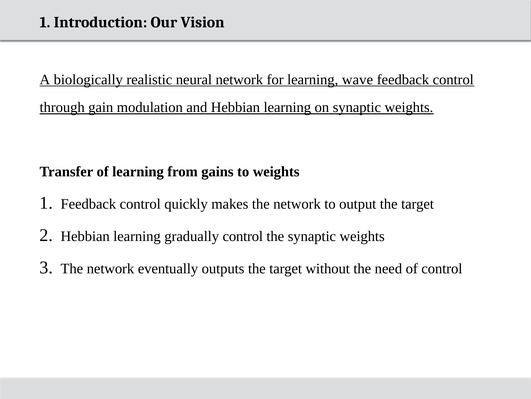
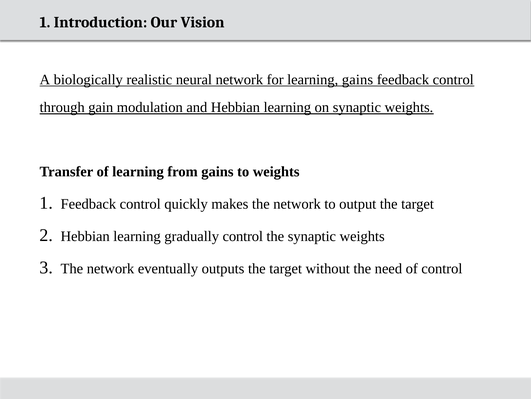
learning wave: wave -> gains
